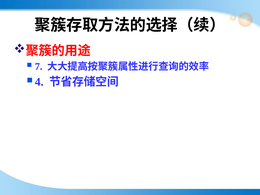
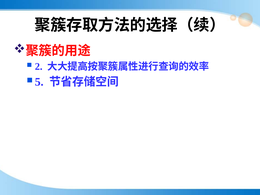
7: 7 -> 2
4: 4 -> 5
